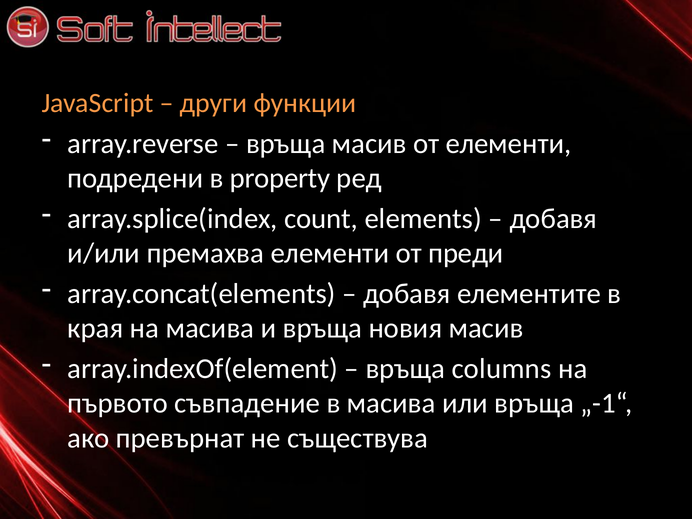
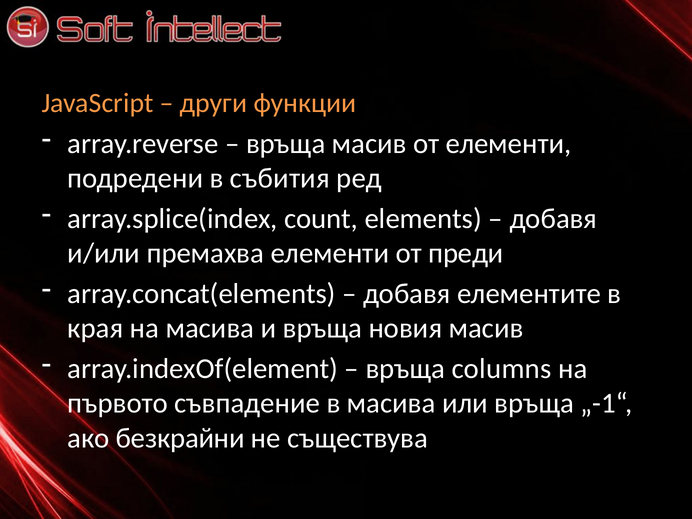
property: property -> събития
превърнат: превърнат -> безкрайни
